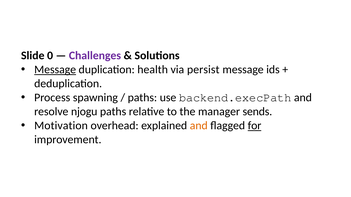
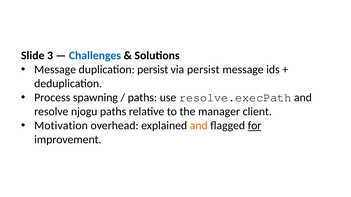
0: 0 -> 3
Challenges colour: purple -> blue
Message at (55, 70) underline: present -> none
duplication health: health -> persist
backend.execPath: backend.execPath -> resolve.execPath
sends: sends -> client
